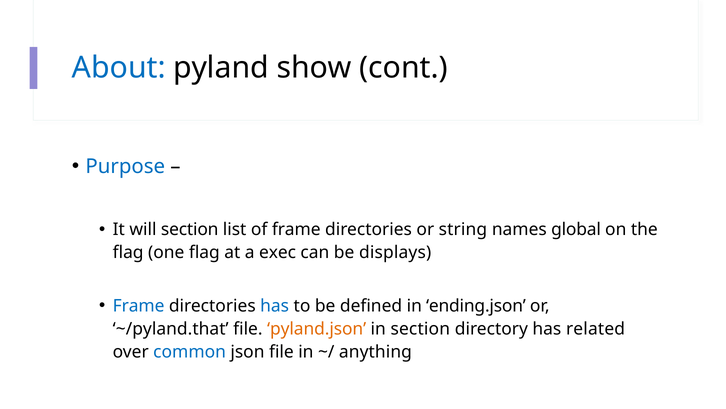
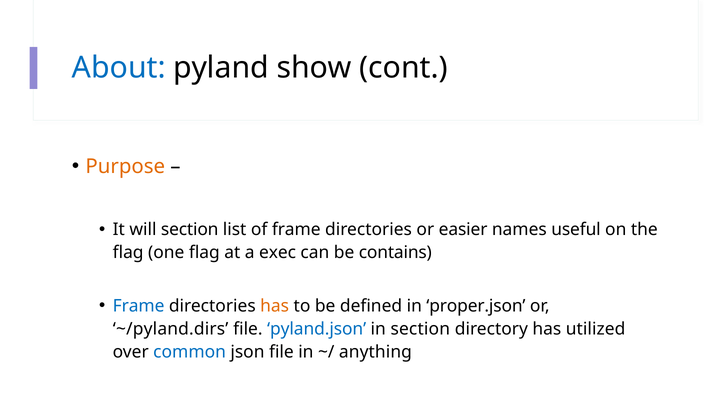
Purpose colour: blue -> orange
string: string -> easier
global: global -> useful
displays: displays -> contains
has at (275, 306) colour: blue -> orange
ending.json: ending.json -> proper.json
~/pyland.that: ~/pyland.that -> ~/pyland.dirs
pyland.json colour: orange -> blue
related: related -> utilized
